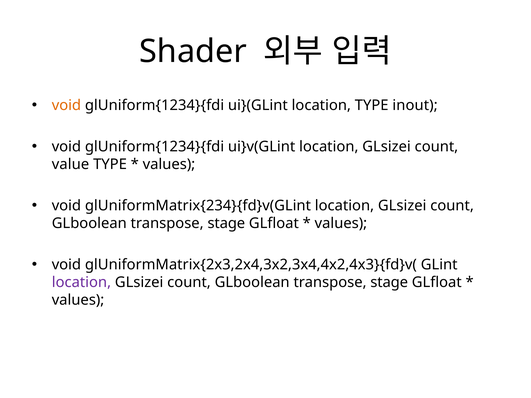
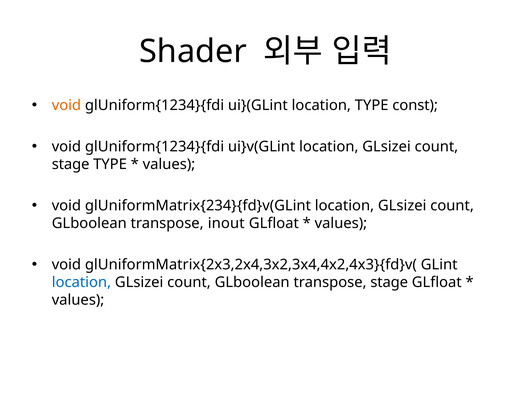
inout: inout -> const
value at (70, 164): value -> stage
stage at (226, 224): stage -> inout
location at (81, 283) colour: purple -> blue
